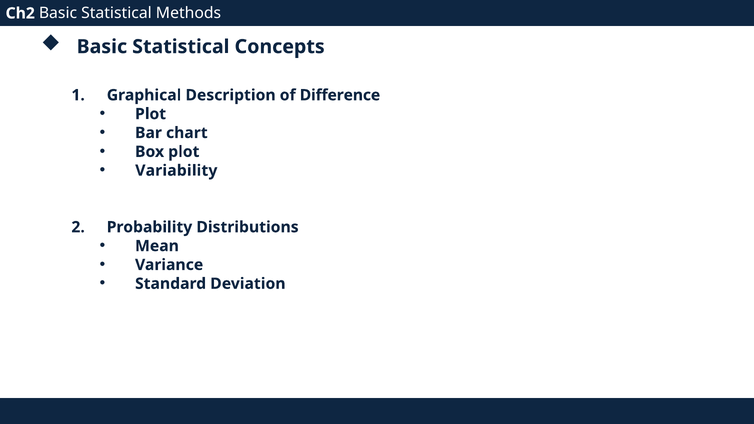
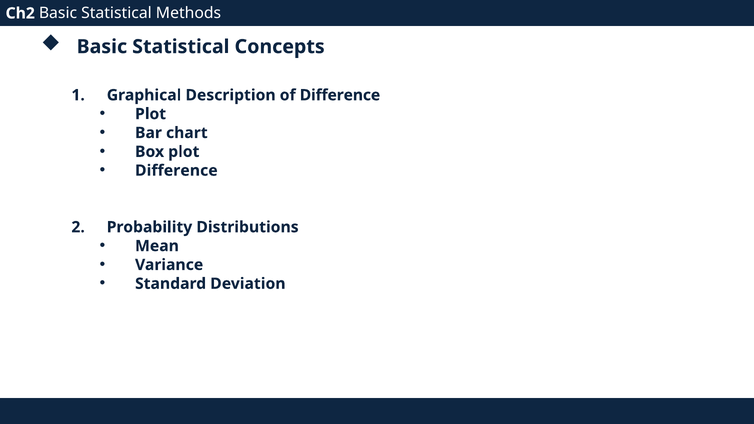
Variability at (176, 171): Variability -> Difference
